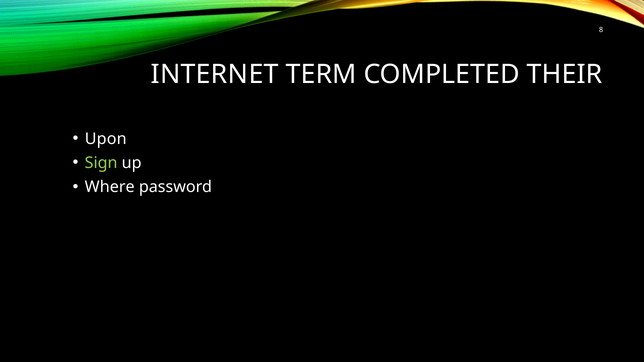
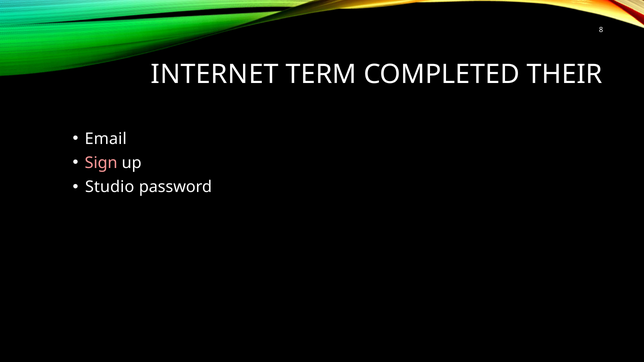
Upon: Upon -> Email
Sign colour: light green -> pink
Where: Where -> Studio
